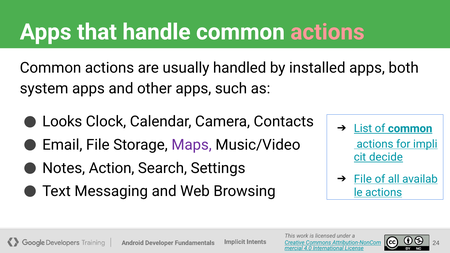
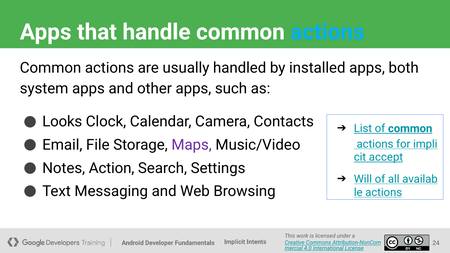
actions at (328, 32) colour: pink -> light blue
decide: decide -> accept
File at (363, 179): File -> Will
